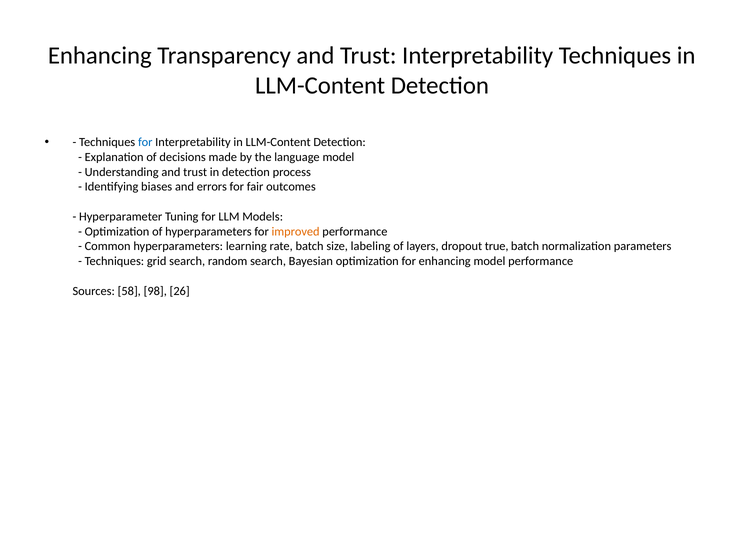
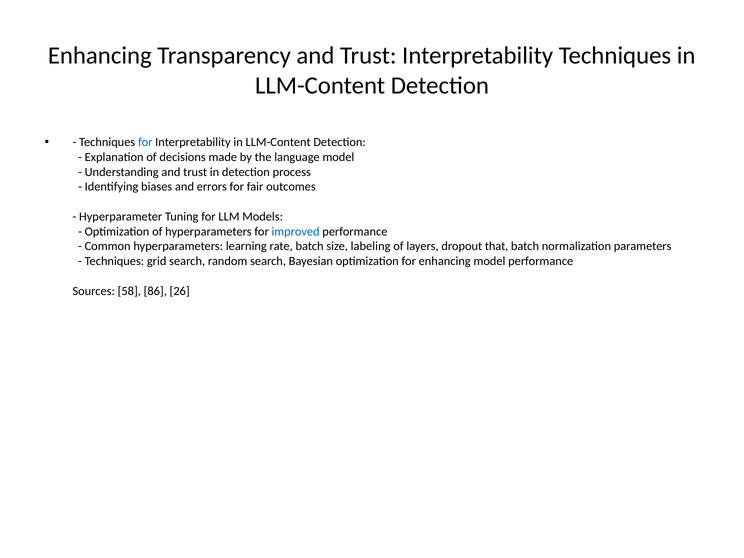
improved colour: orange -> blue
true: true -> that
98: 98 -> 86
